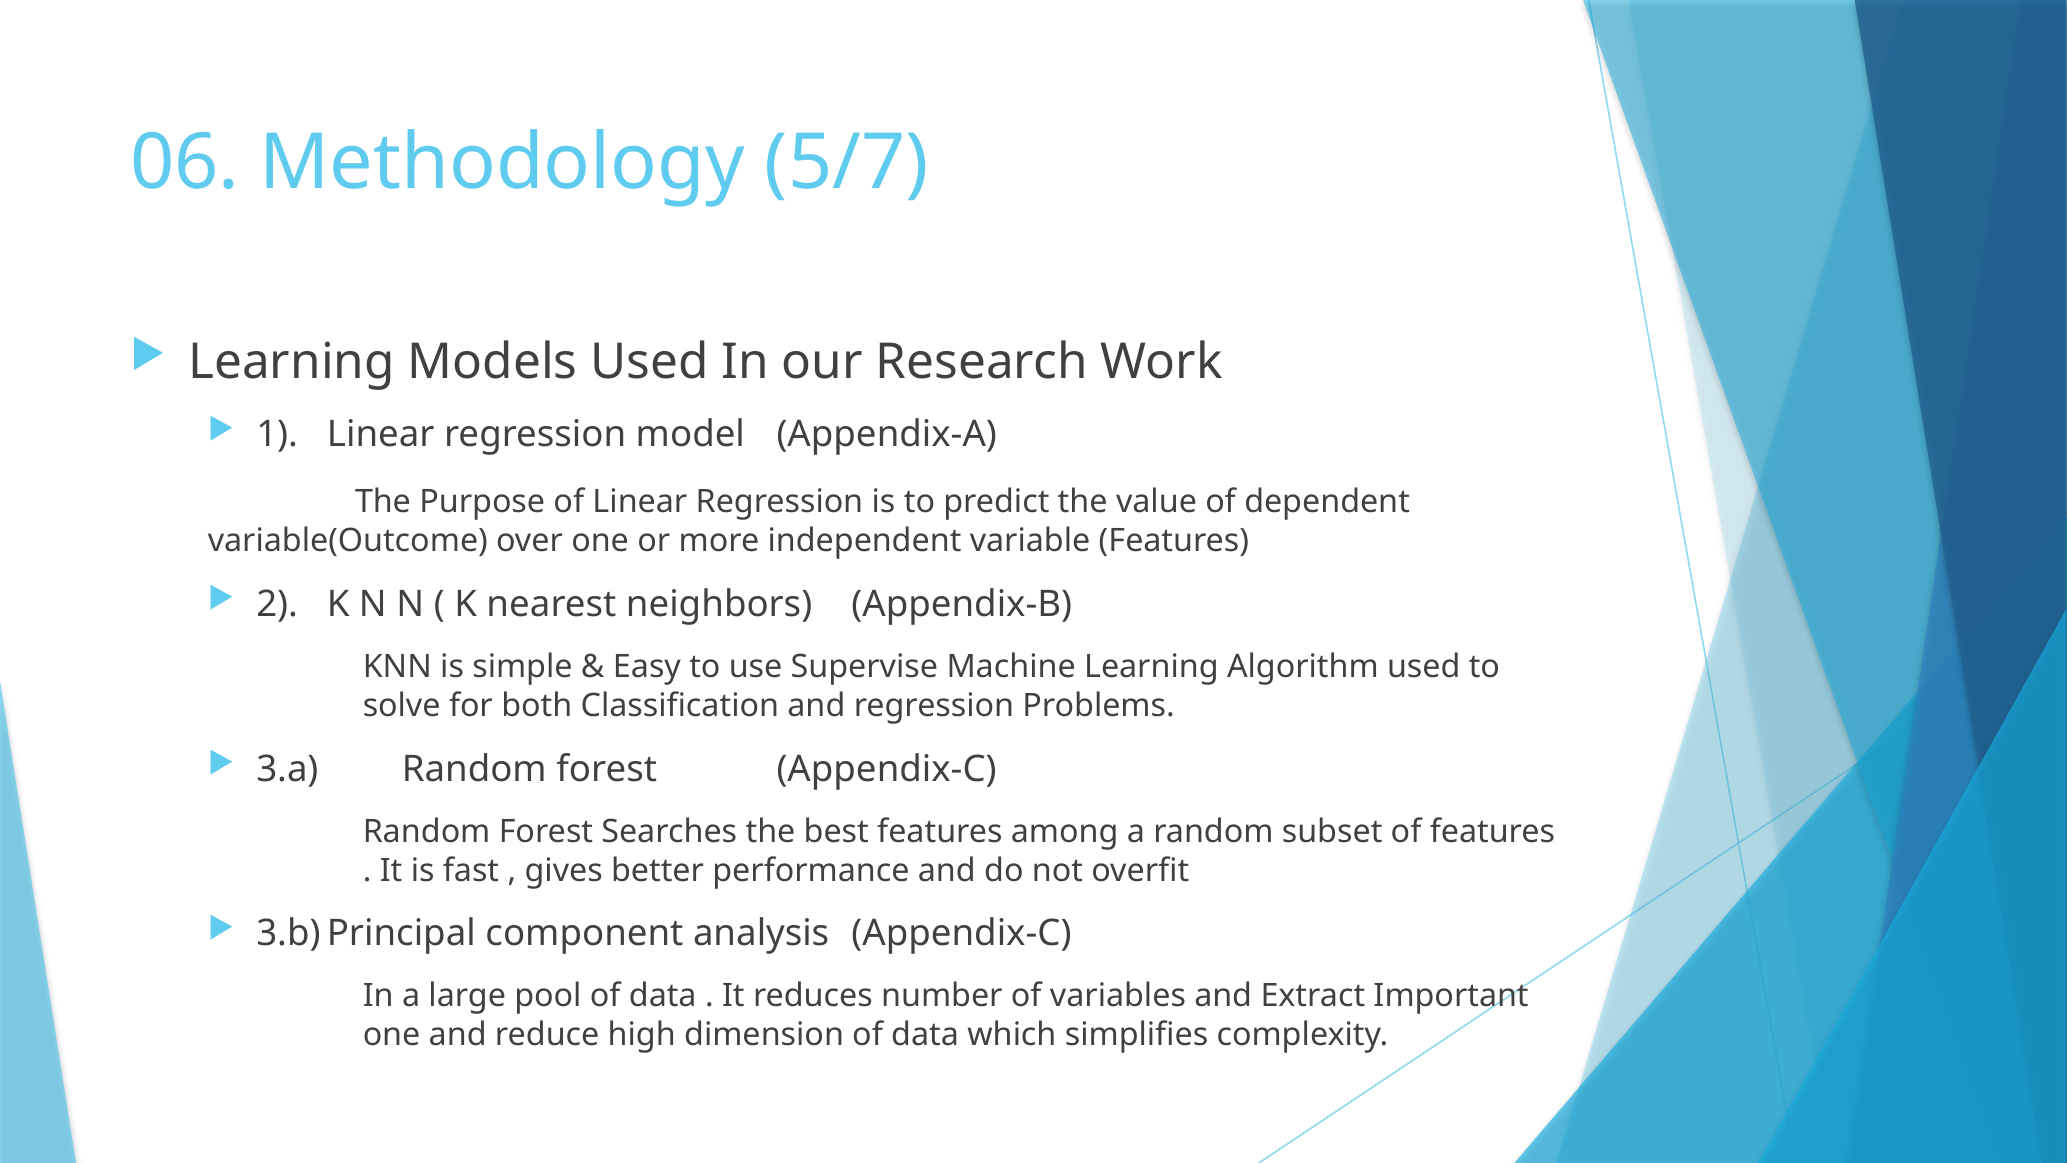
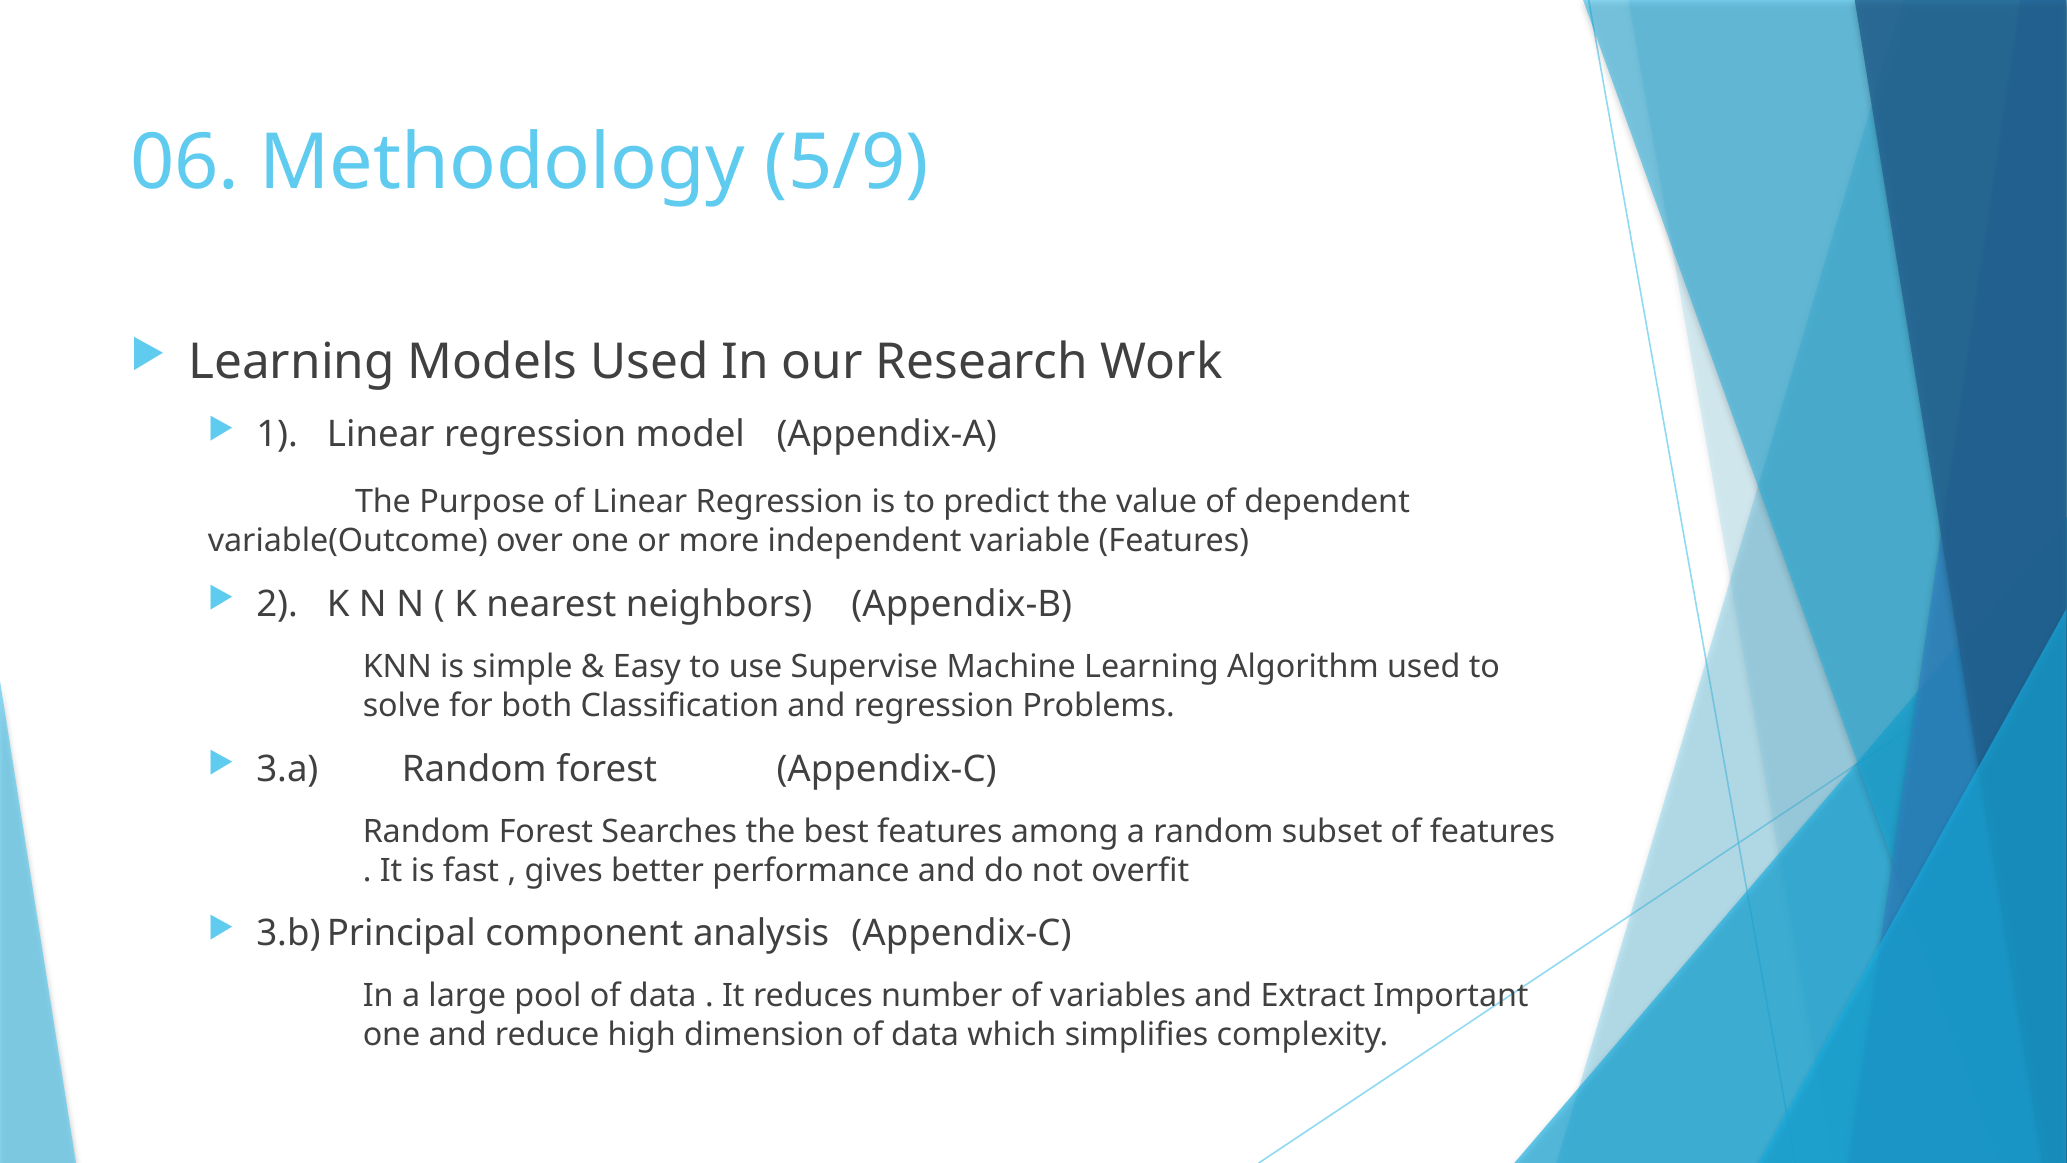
5/7: 5/7 -> 5/9
